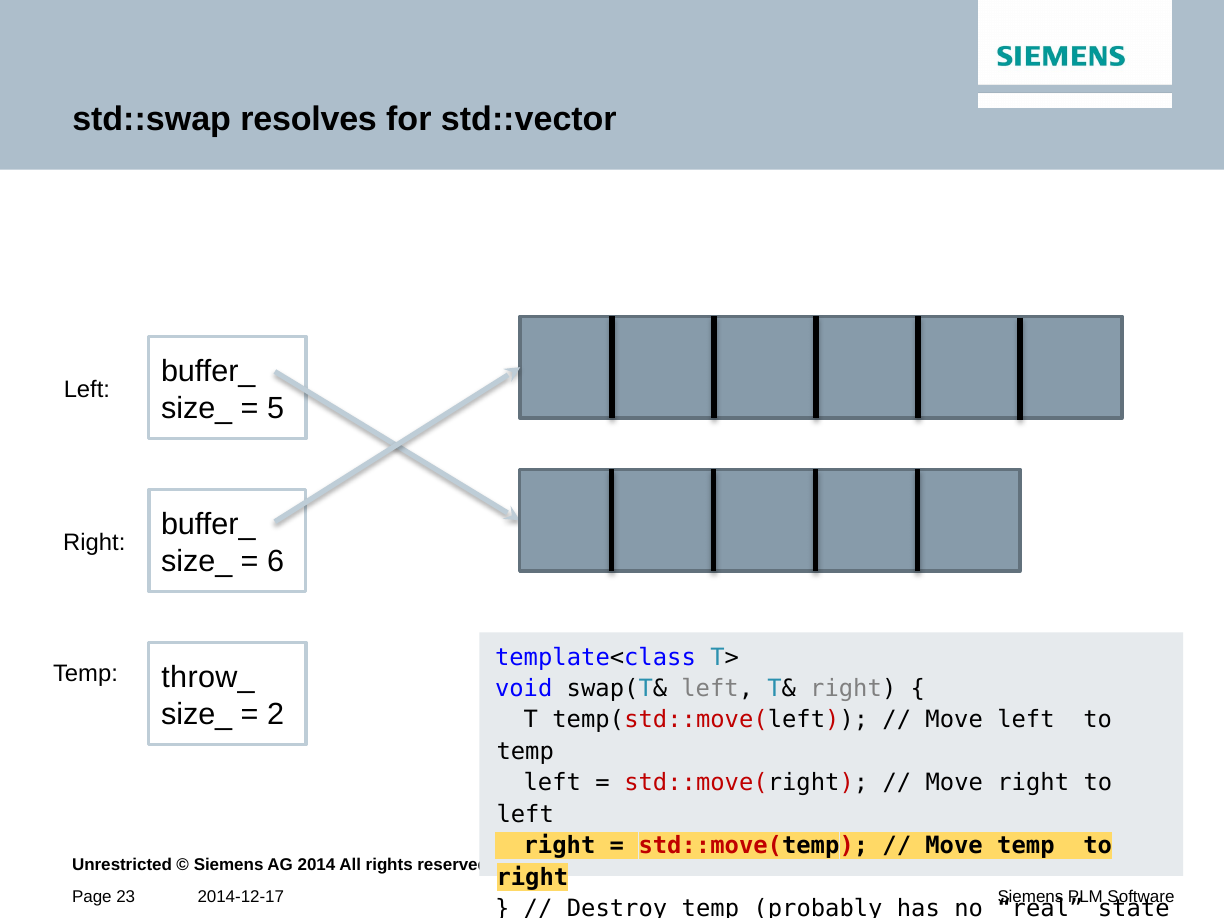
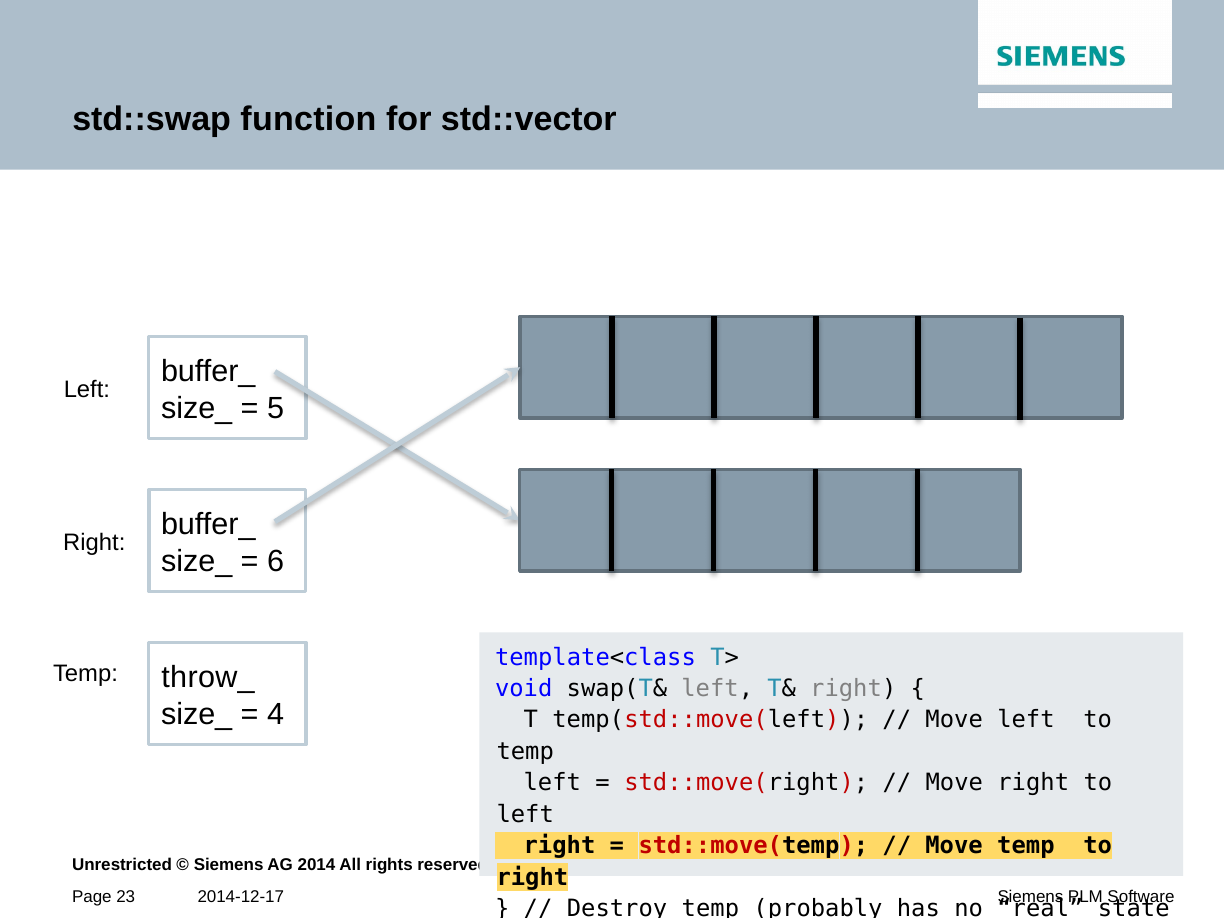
resolves: resolves -> function
2: 2 -> 4
